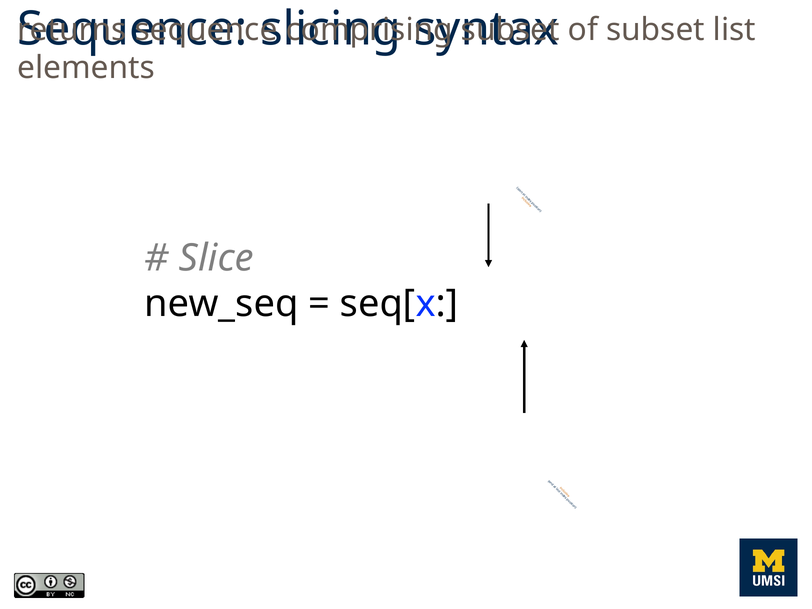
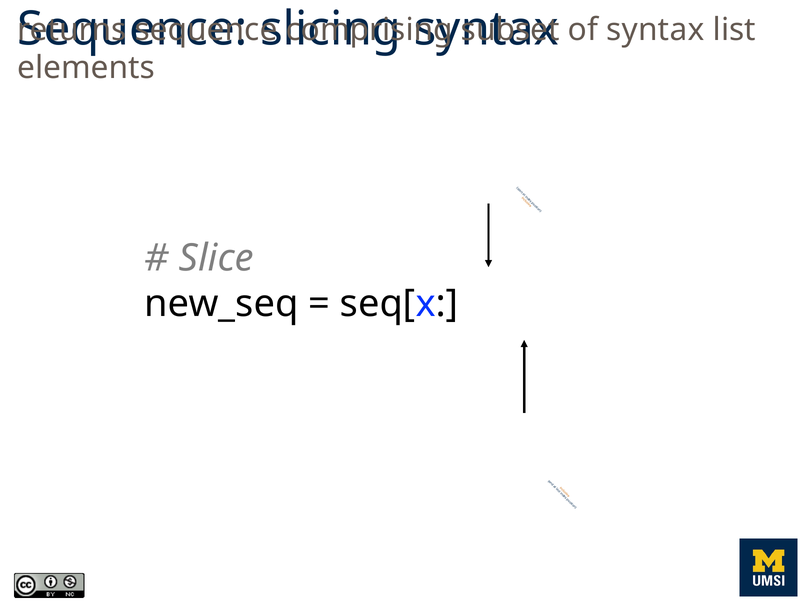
of subset: subset -> syntax
